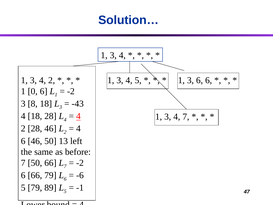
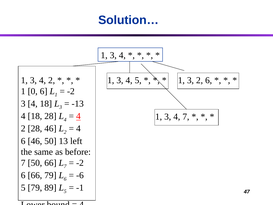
3 6: 6 -> 2
8 at (33, 104): 8 -> 4
-43: -43 -> -13
